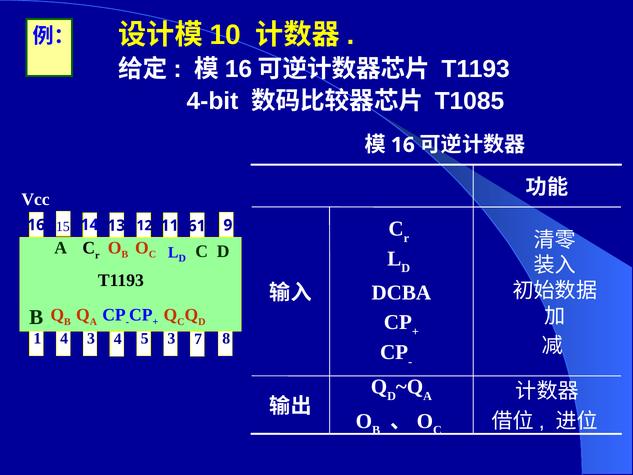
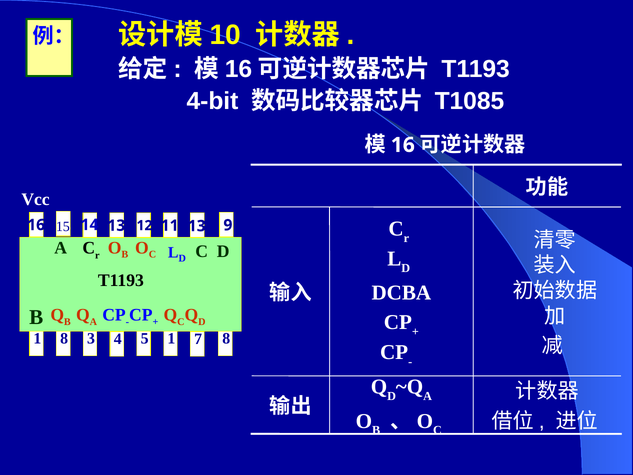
13 61: 61 -> 13
4 at (64, 338): 4 -> 8
5 3: 3 -> 1
